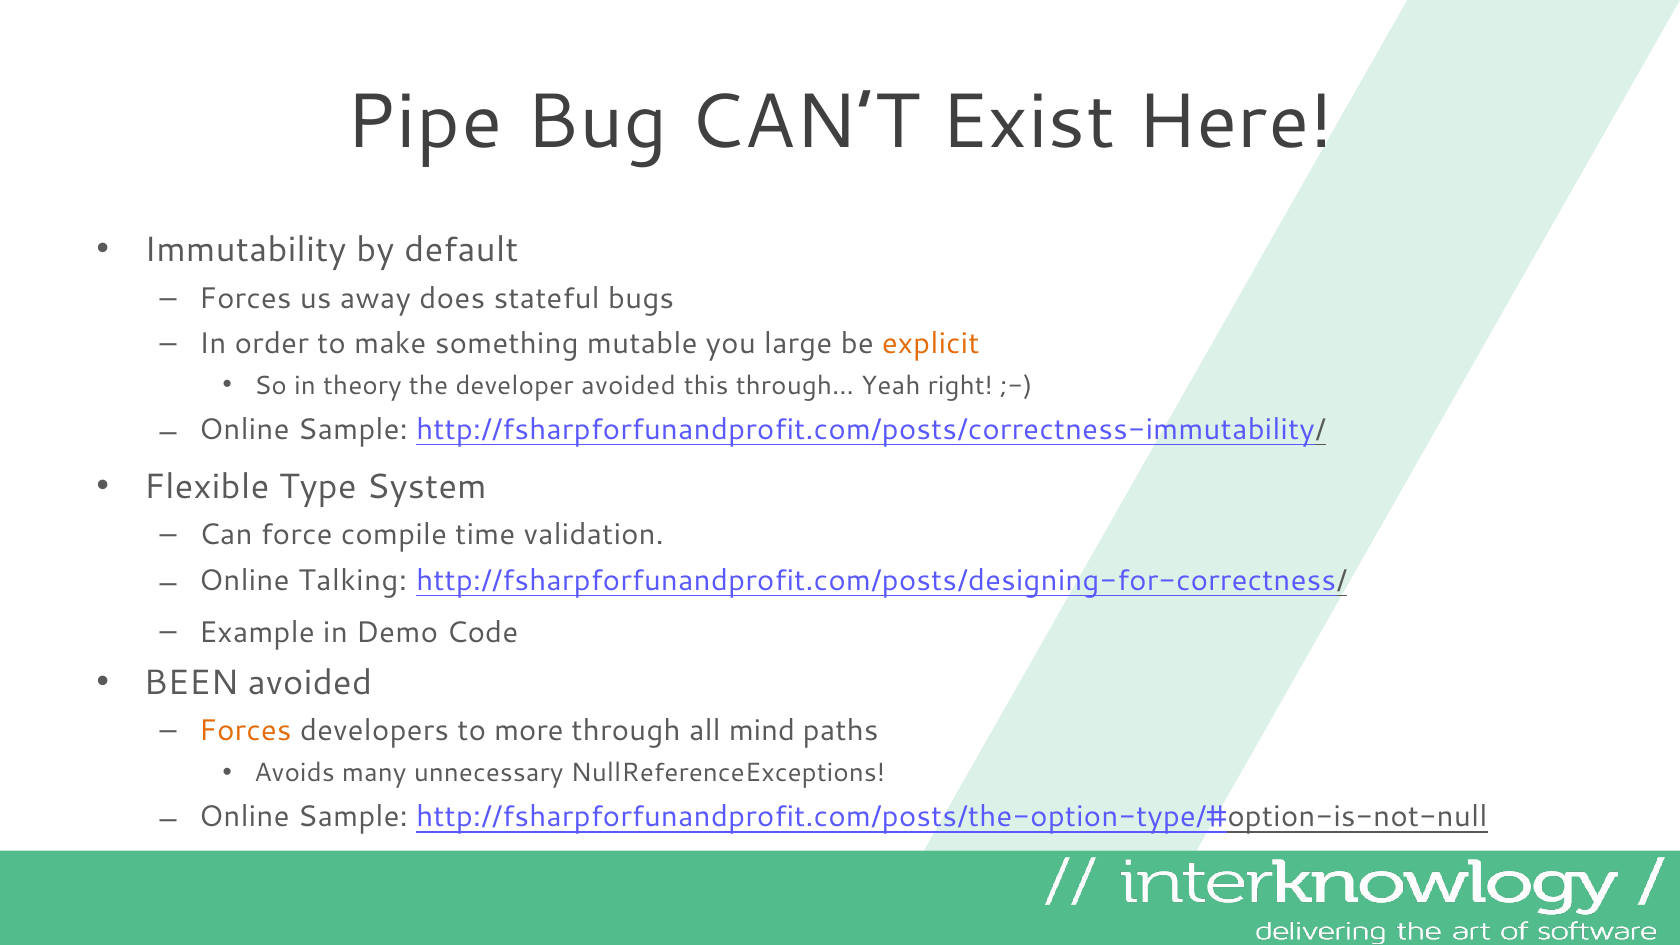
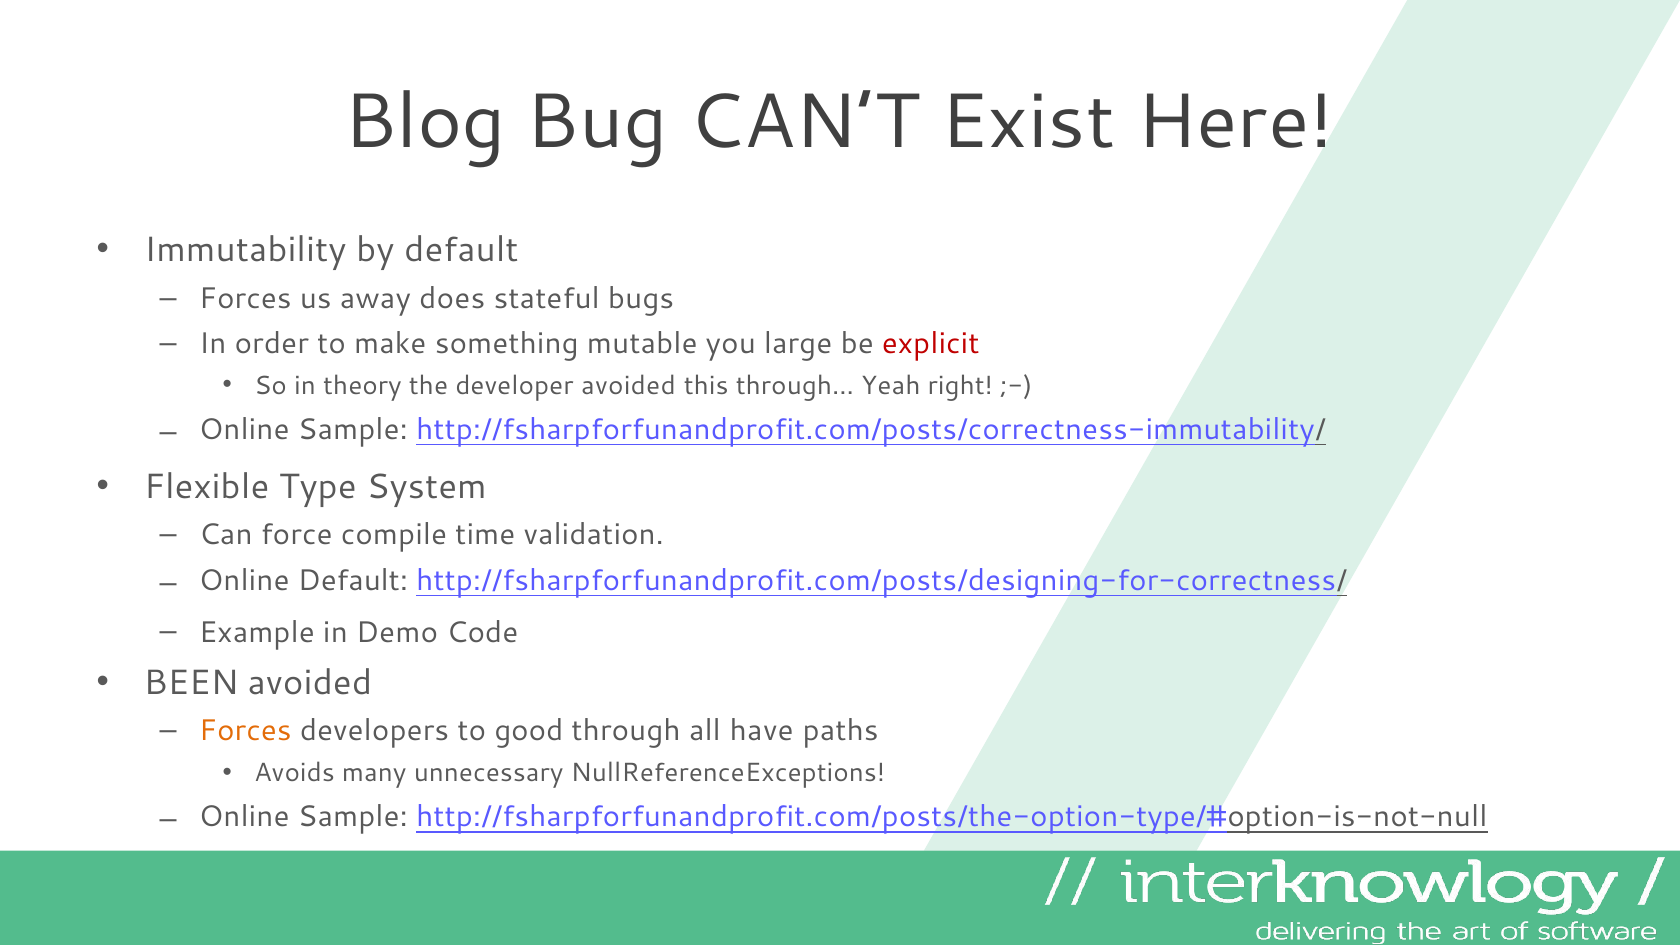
Pipe: Pipe -> Blog
explicit colour: orange -> red
Online Talking: Talking -> Default
more: more -> good
mind: mind -> have
